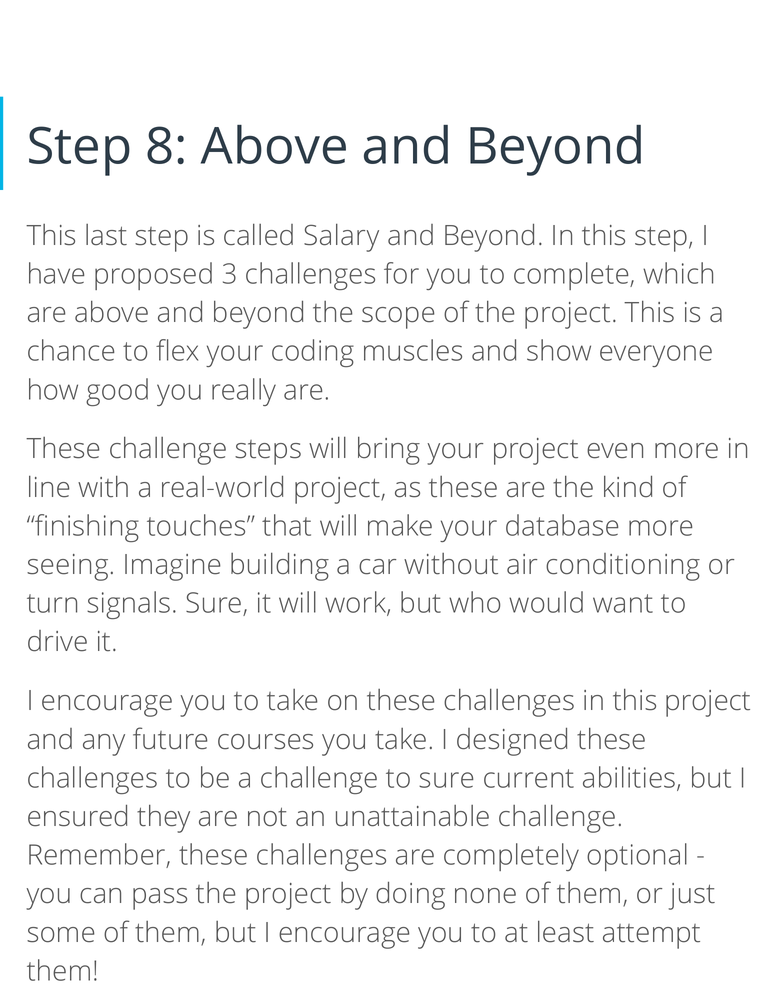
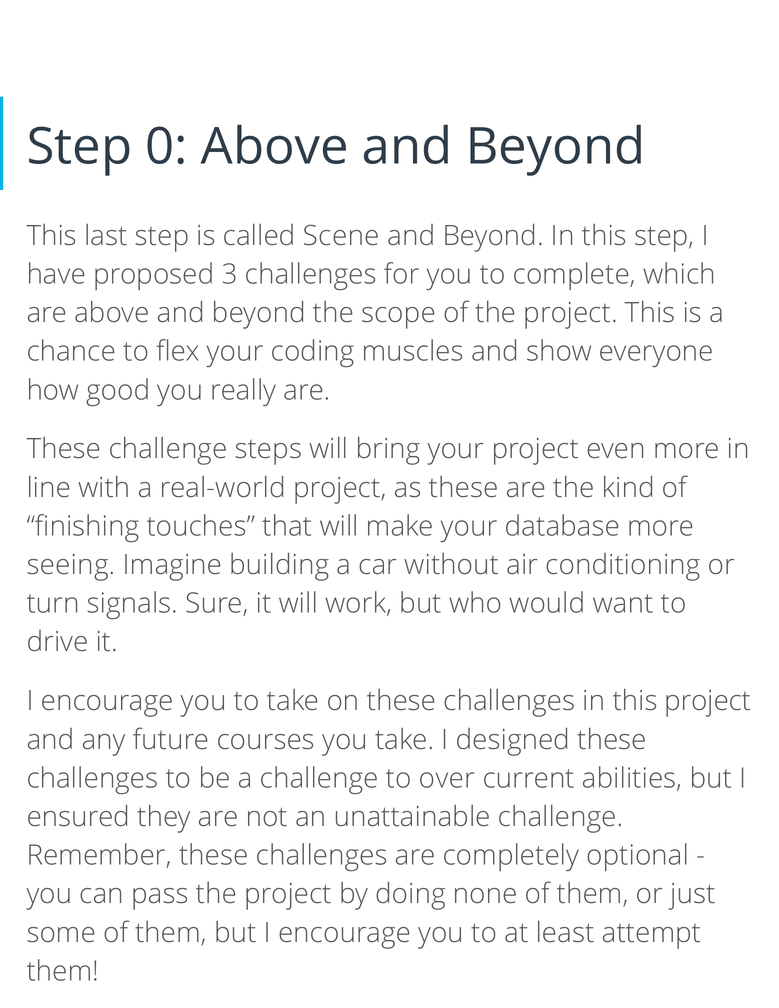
8: 8 -> 0
Salary: Salary -> Scene
to sure: sure -> over
